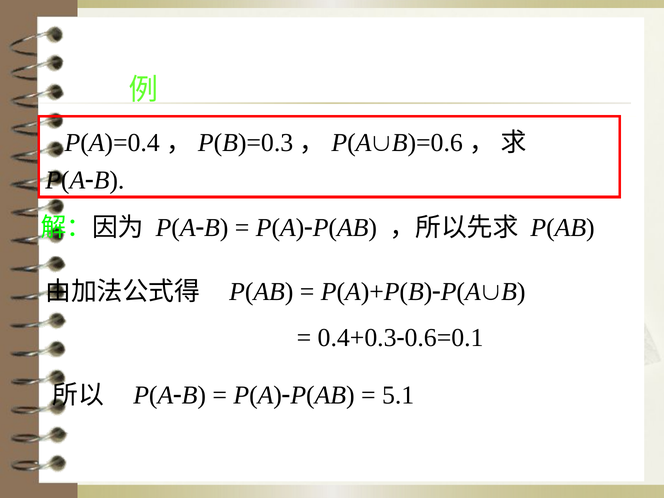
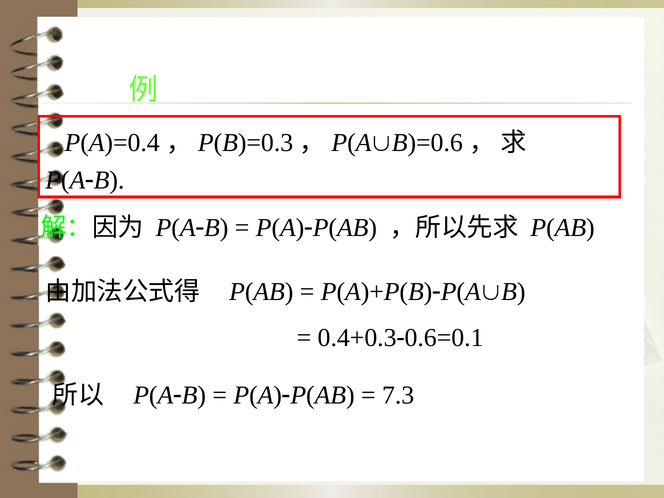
5.1: 5.1 -> 7.3
